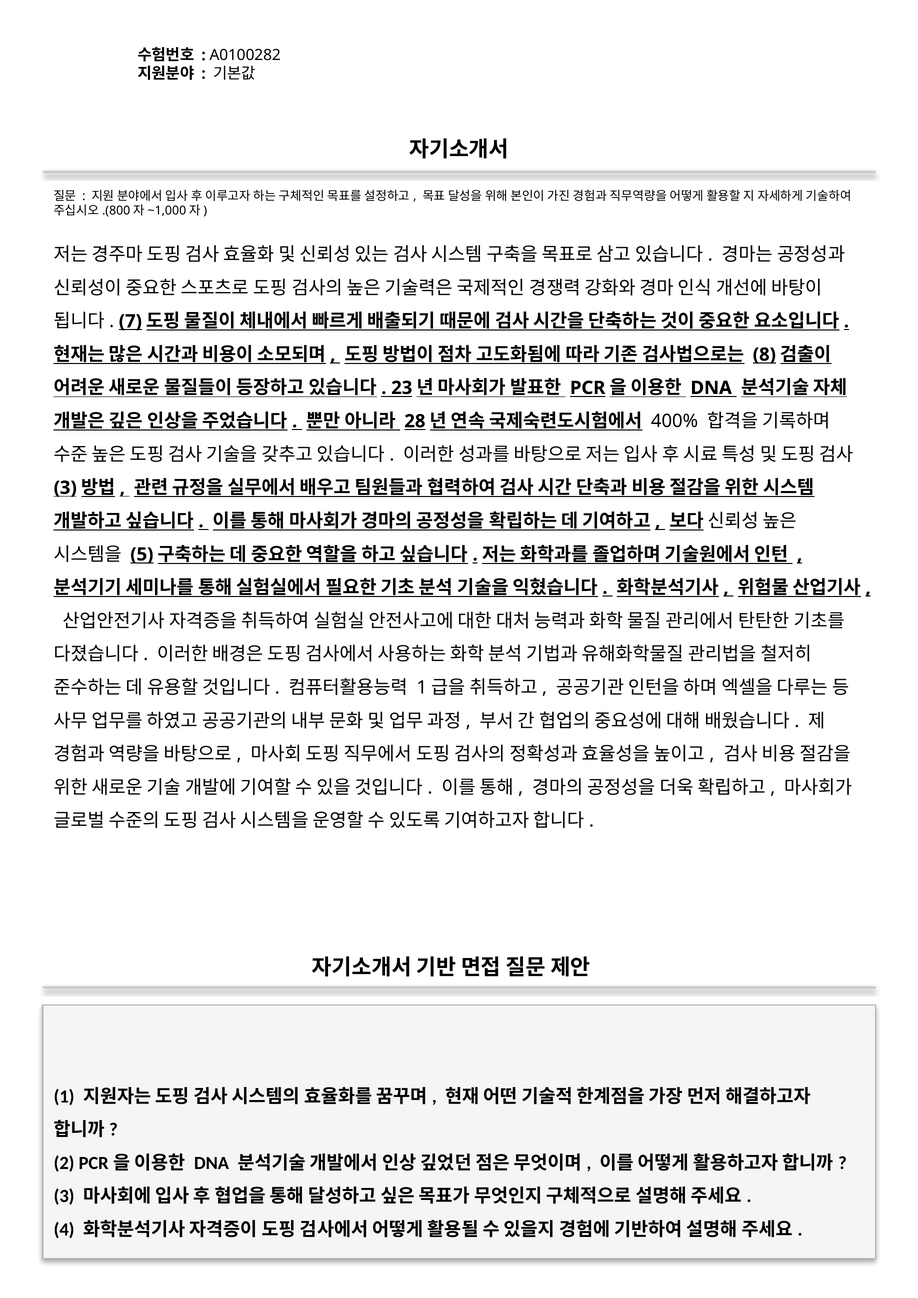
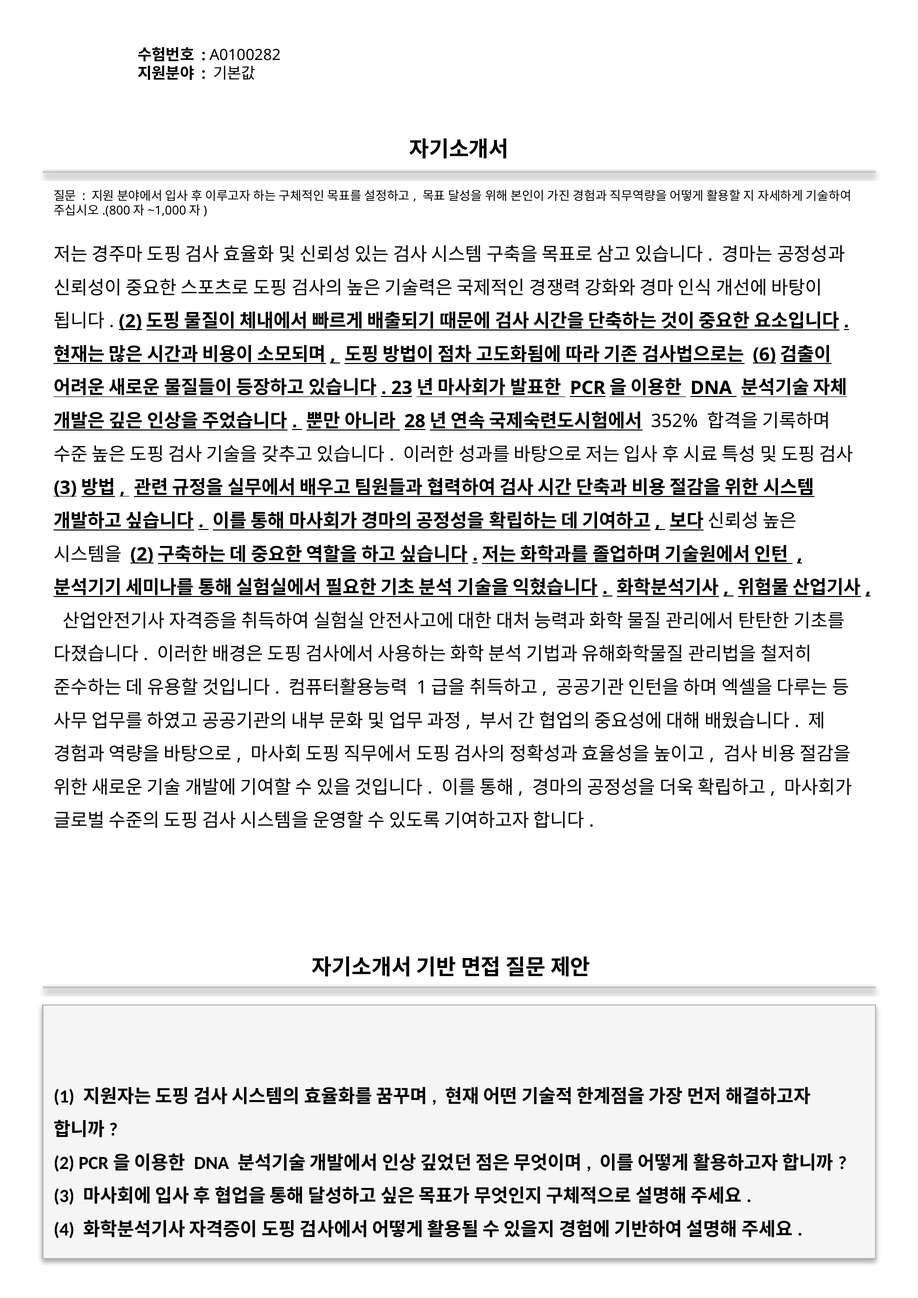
7 at (130, 321): 7 -> 2
8: 8 -> 6
400%: 400% -> 352%
5 at (142, 555): 5 -> 2
